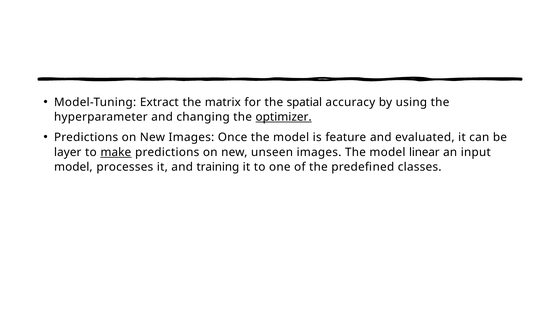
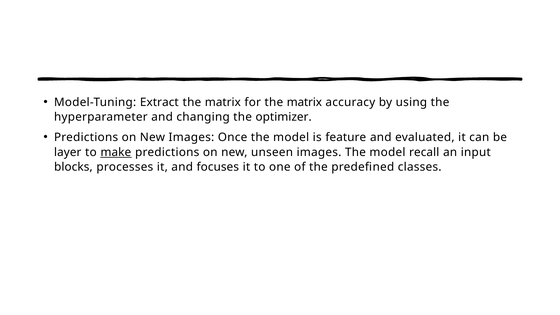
for the spatial: spatial -> matrix
optimizer underline: present -> none
linear: linear -> recall
model at (73, 167): model -> blocks
training: training -> focuses
